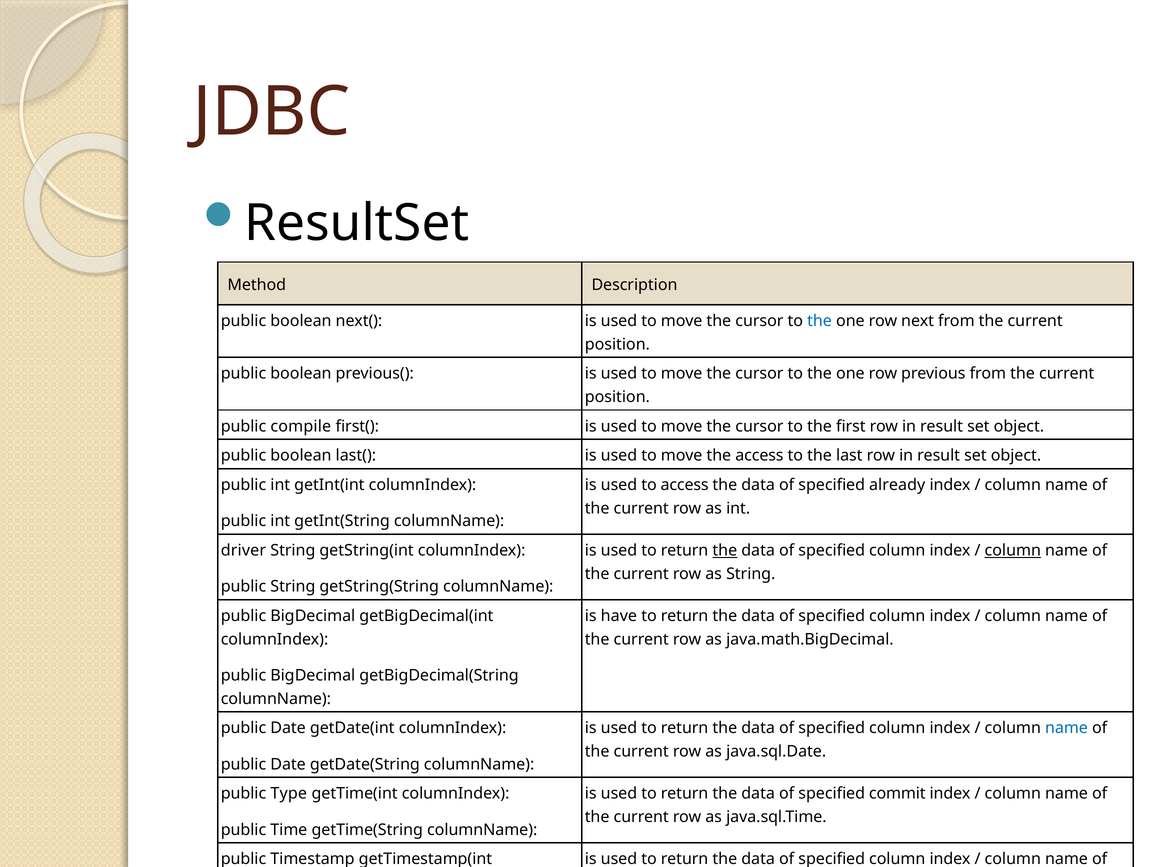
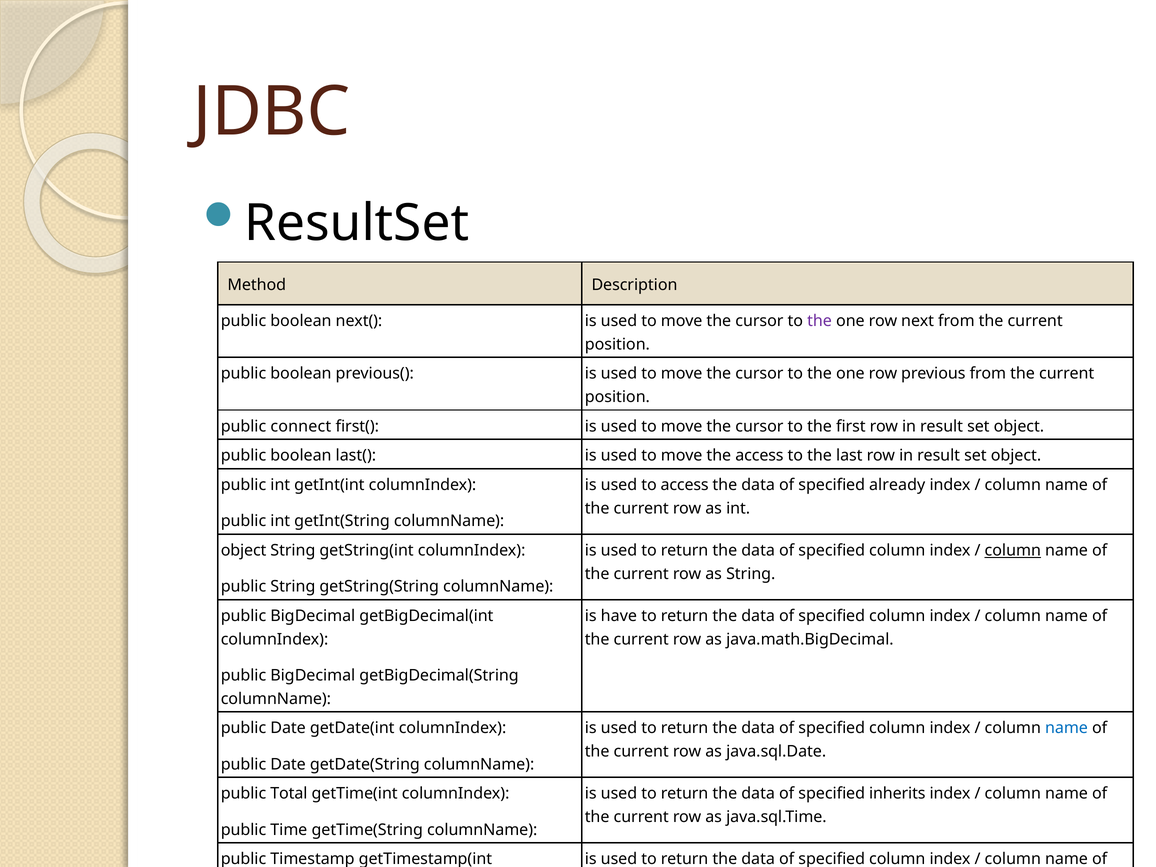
the at (820, 321) colour: blue -> purple
compile: compile -> connect
driver at (243, 551): driver -> object
the at (725, 551) underline: present -> none
Type: Type -> Total
commit: commit -> inherits
